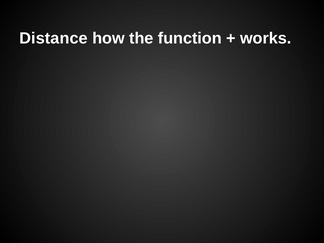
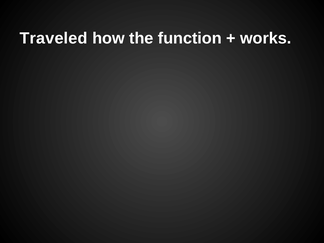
Distance: Distance -> Traveled
